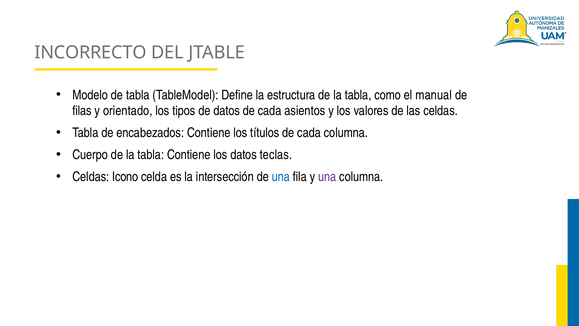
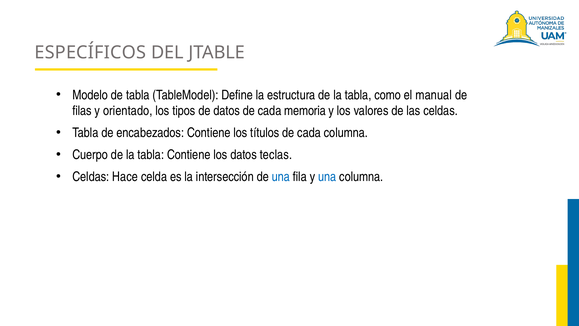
INCORRECTO: INCORRECTO -> ESPECÍFICOS
asientos: asientos -> memoria
Icono: Icono -> Hace
una at (327, 177) colour: purple -> blue
